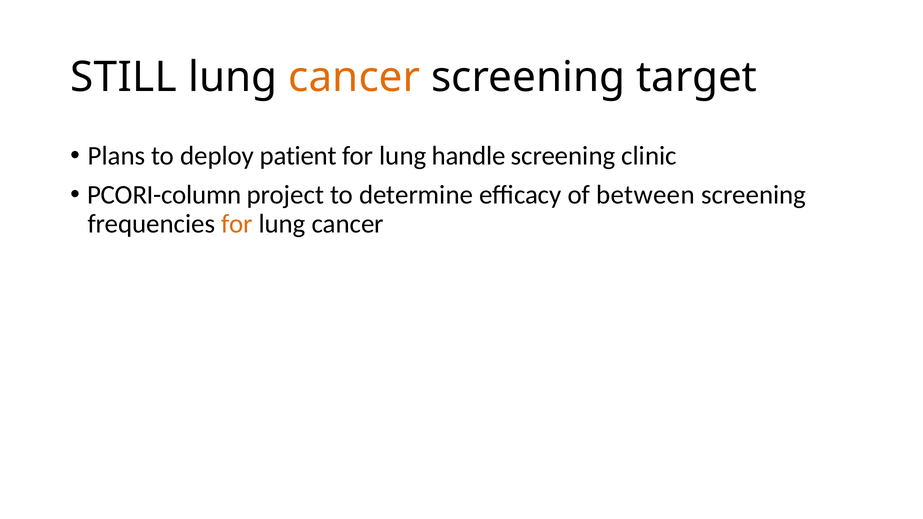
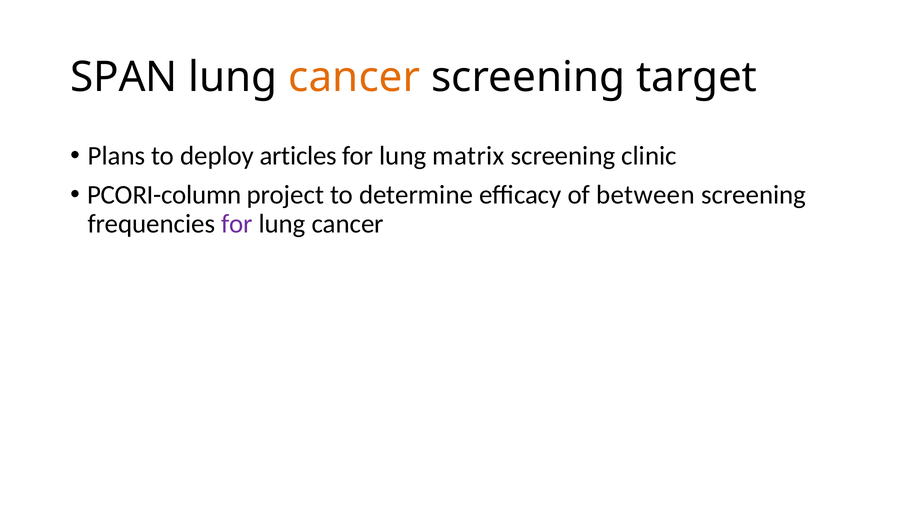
STILL: STILL -> SPAN
patient: patient -> articles
handle: handle -> matrix
for at (237, 224) colour: orange -> purple
